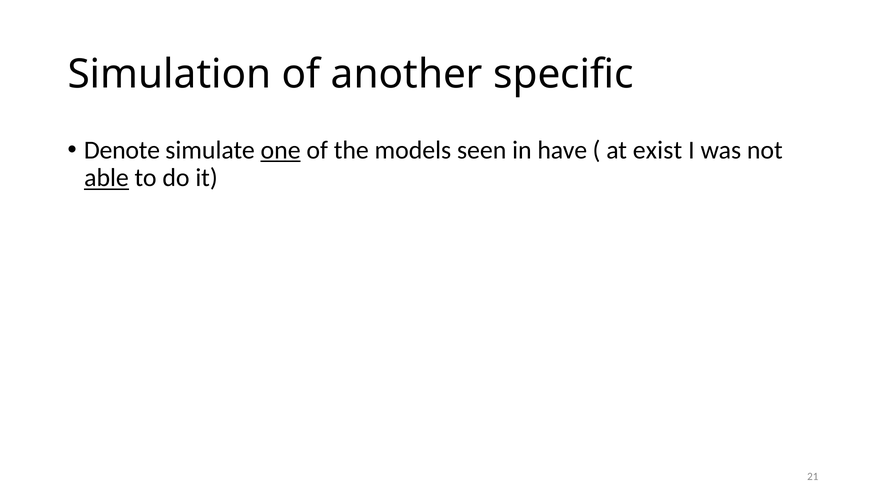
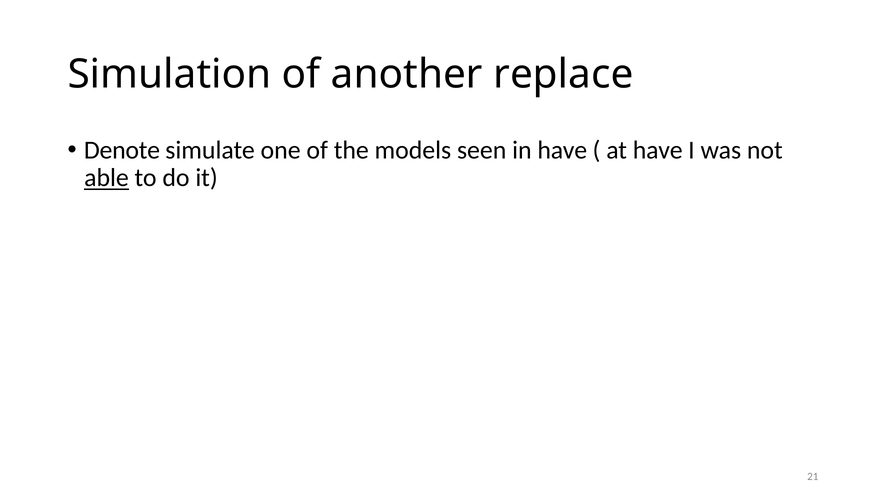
specific: specific -> replace
one underline: present -> none
at exist: exist -> have
